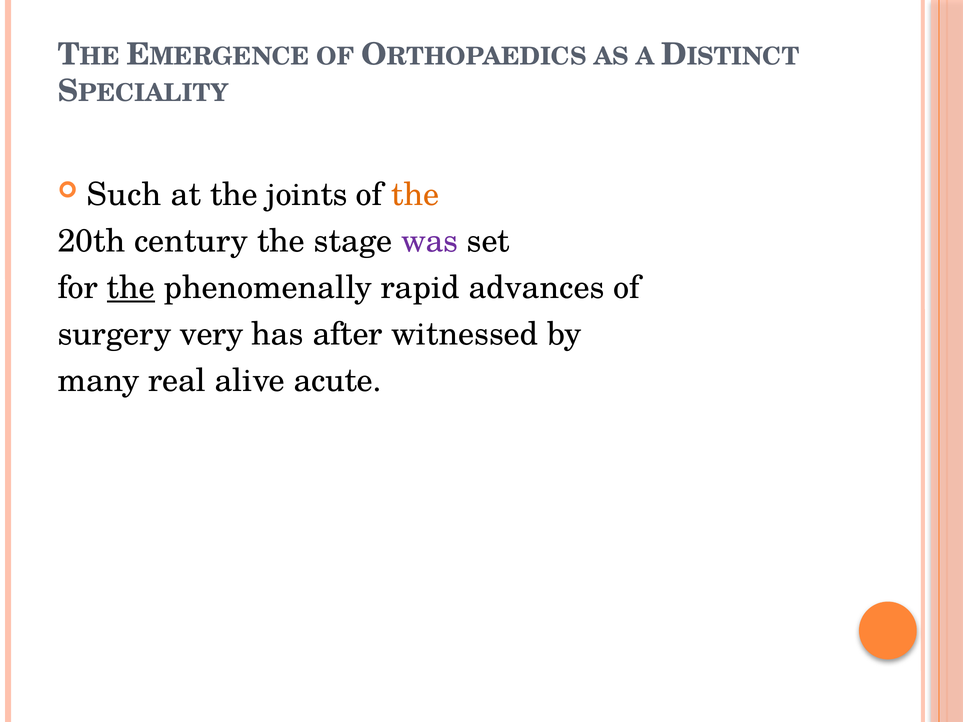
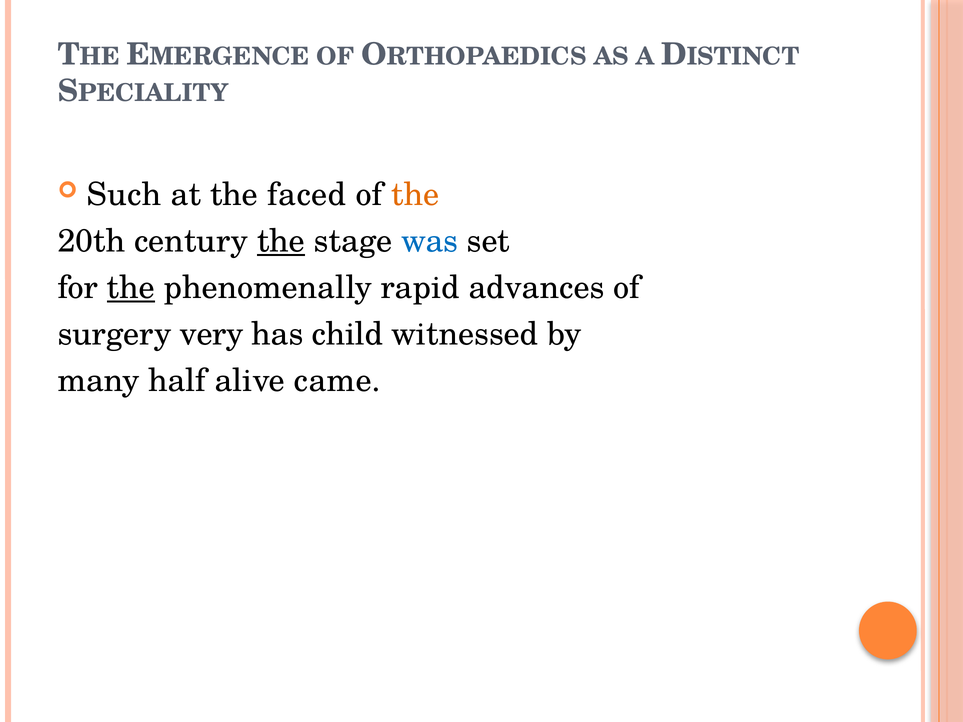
joints: joints -> faced
the at (281, 241) underline: none -> present
was colour: purple -> blue
after: after -> child
real: real -> half
acute: acute -> came
